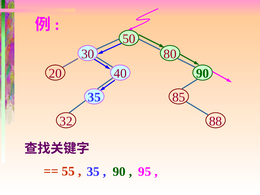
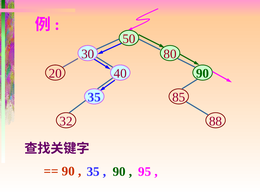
55 at (68, 171): 55 -> 90
